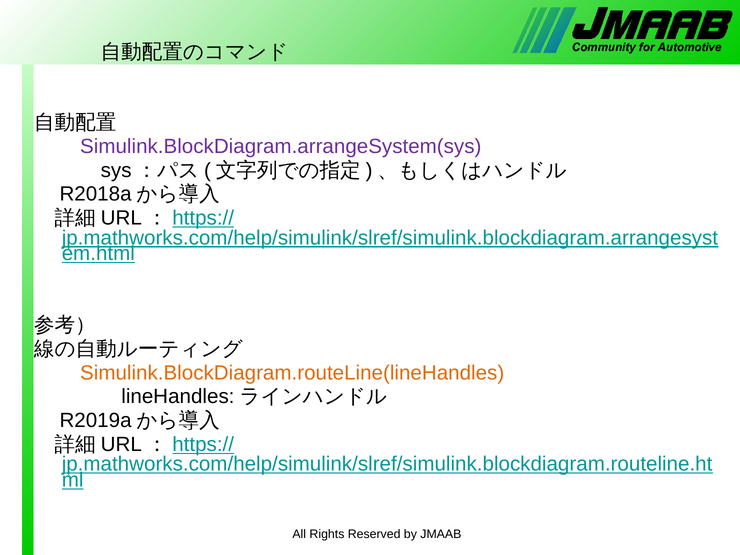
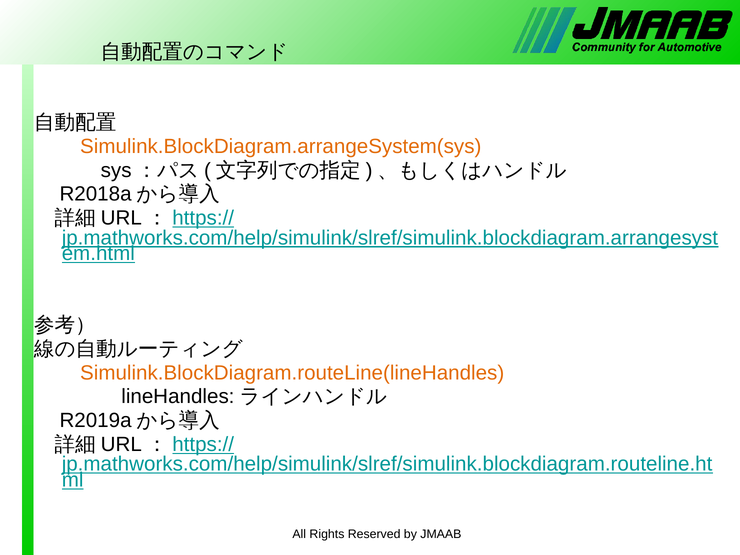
Simulink.BlockDiagram.arrangeSystem(sys colour: purple -> orange
